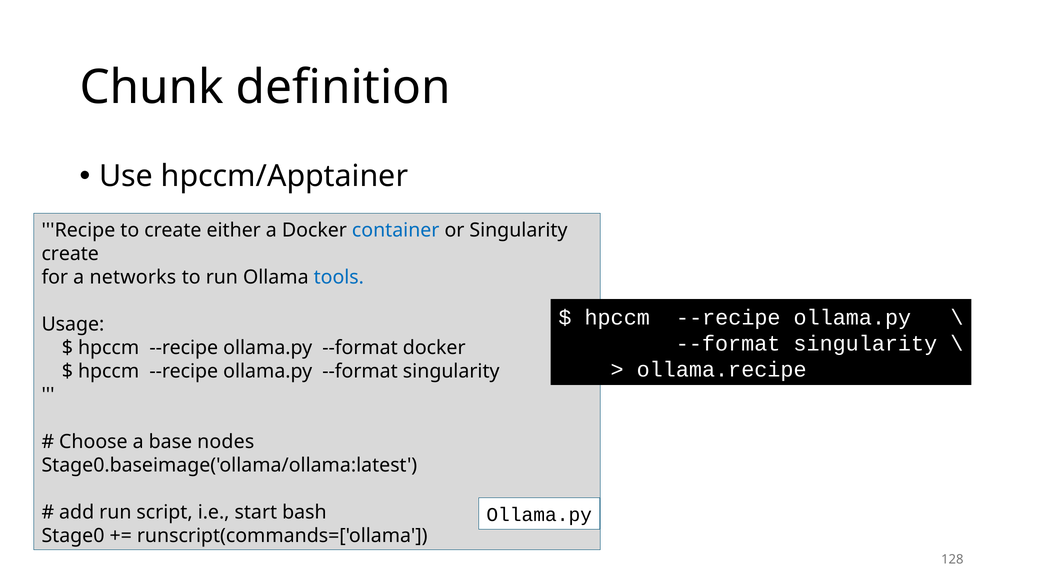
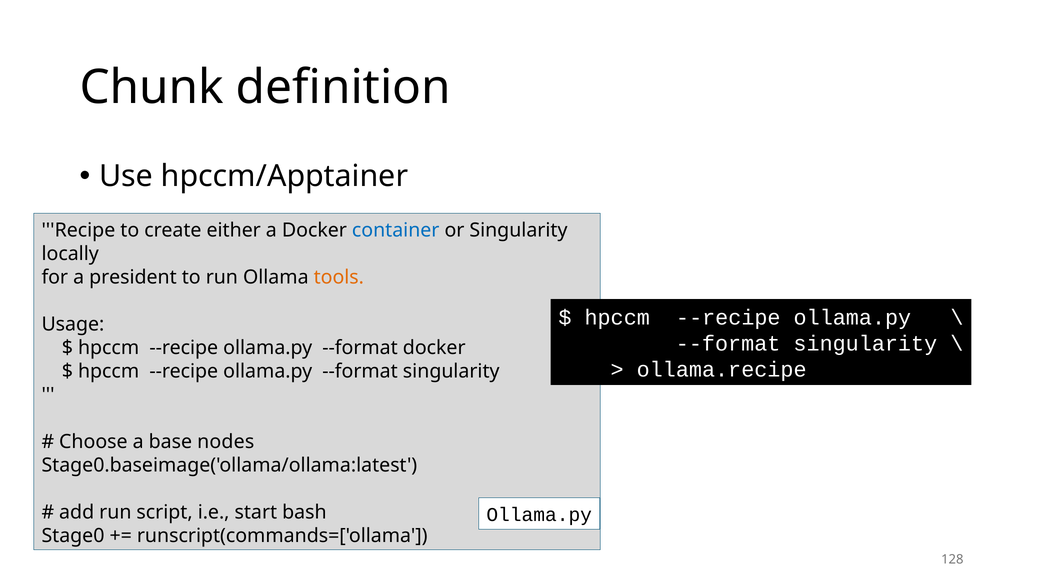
create at (70, 254): create -> locally
networks: networks -> president
tools colour: blue -> orange
